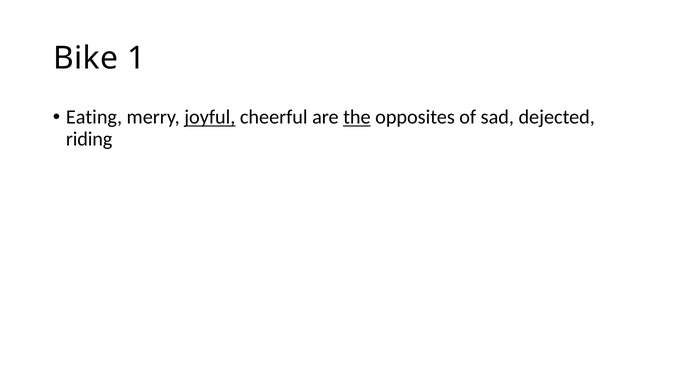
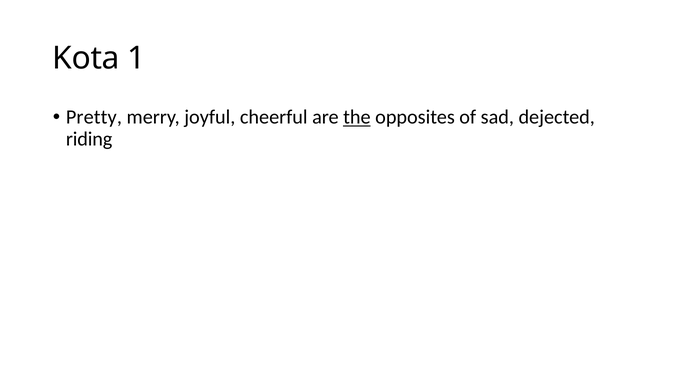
Bike: Bike -> Kota
Eating: Eating -> Pretty
joyful underline: present -> none
